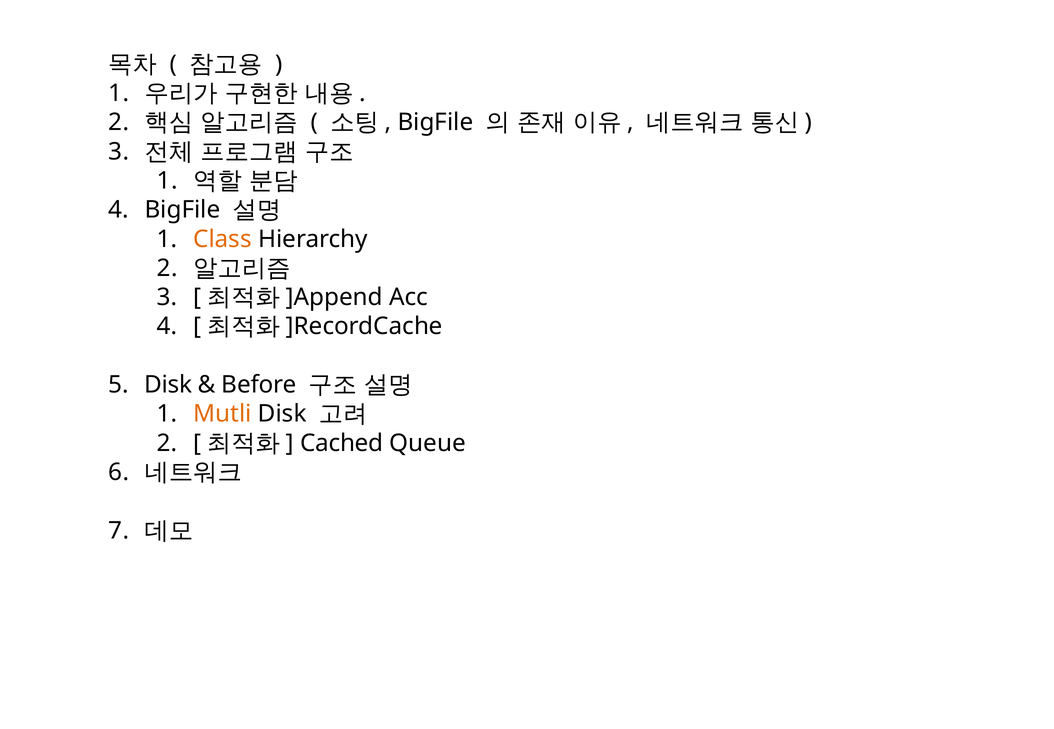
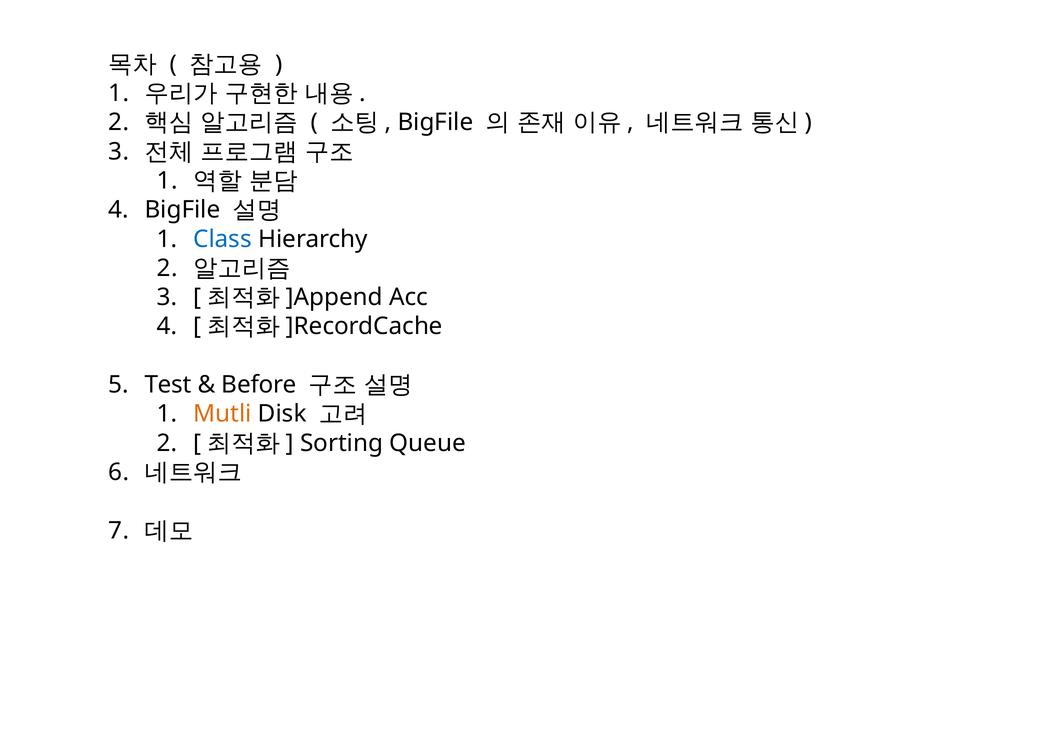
Class colour: orange -> blue
Disk at (168, 385): Disk -> Test
Cached: Cached -> Sorting
